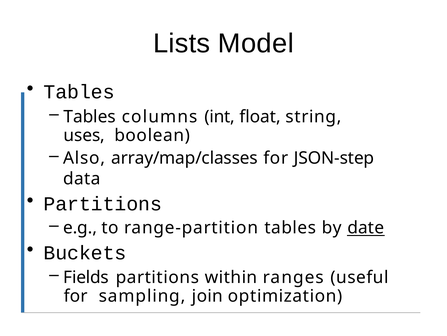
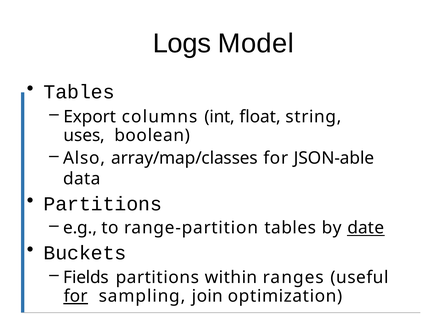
Lists: Lists -> Logs
Tables at (90, 117): Tables -> Export
JSON-step: JSON-step -> JSON-able
for at (76, 296) underline: none -> present
